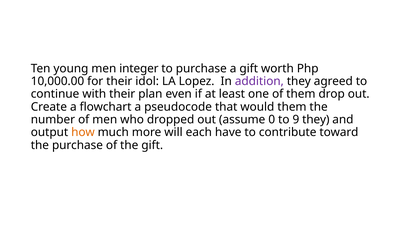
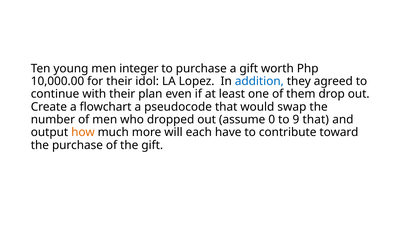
addition colour: purple -> blue
would them: them -> swap
9 they: they -> that
